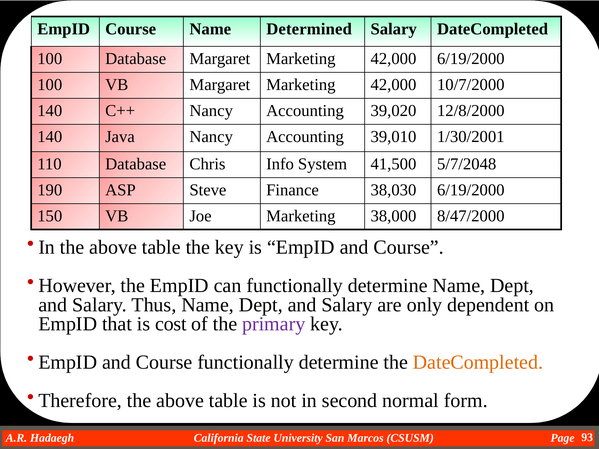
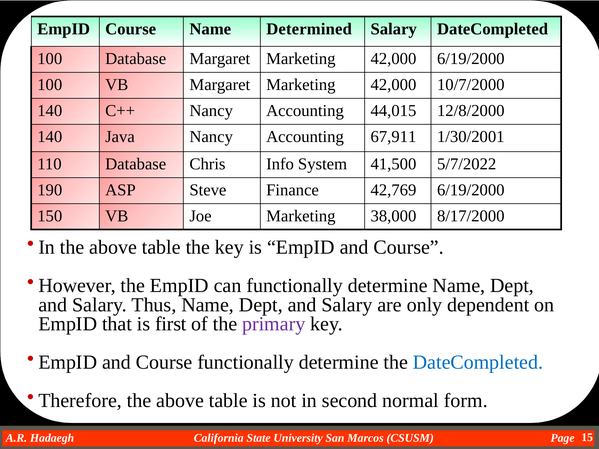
39,020: 39,020 -> 44,015
39,010: 39,010 -> 67,911
5/7/2048: 5/7/2048 -> 5/7/2022
38,030: 38,030 -> 42,769
8/47/2000: 8/47/2000 -> 8/17/2000
cost: cost -> first
DateCompleted at (478, 363) colour: orange -> blue
93: 93 -> 15
